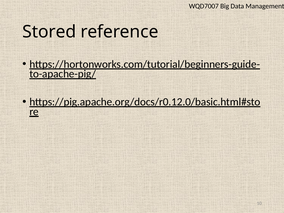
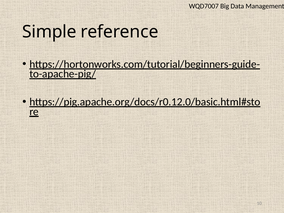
Stored: Stored -> Simple
